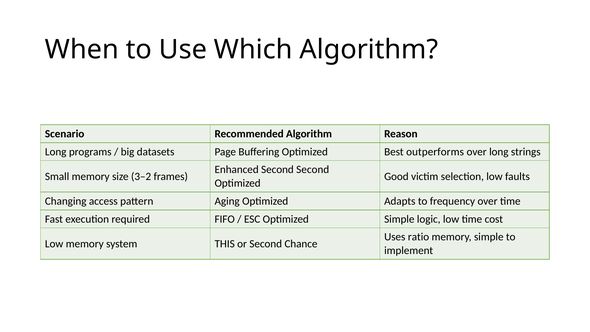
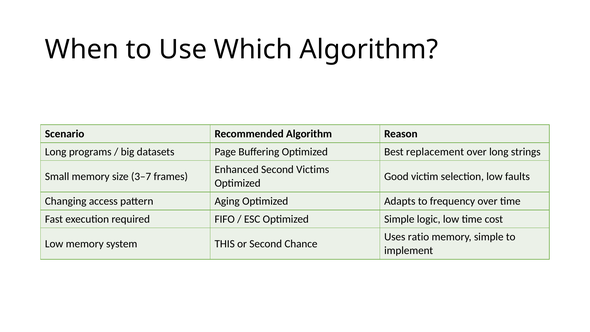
outperforms: outperforms -> replacement
Second Second: Second -> Victims
3–2: 3–2 -> 3–7
